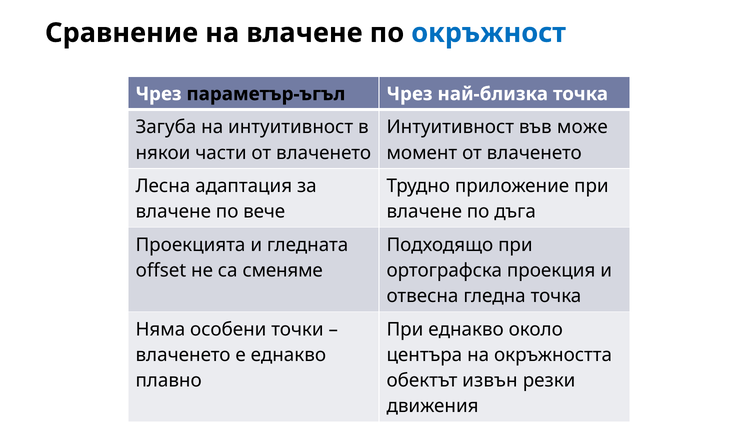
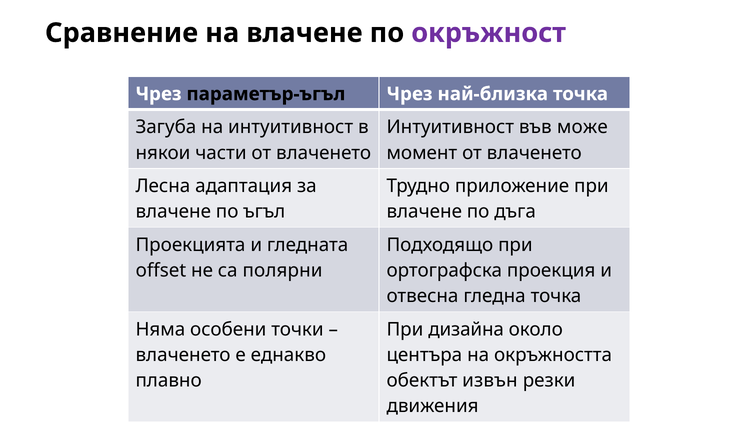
окръжност colour: blue -> purple
вече: вече -> ъгъл
сменяме: сменяме -> полярни
При еднакво: еднакво -> дизайна
